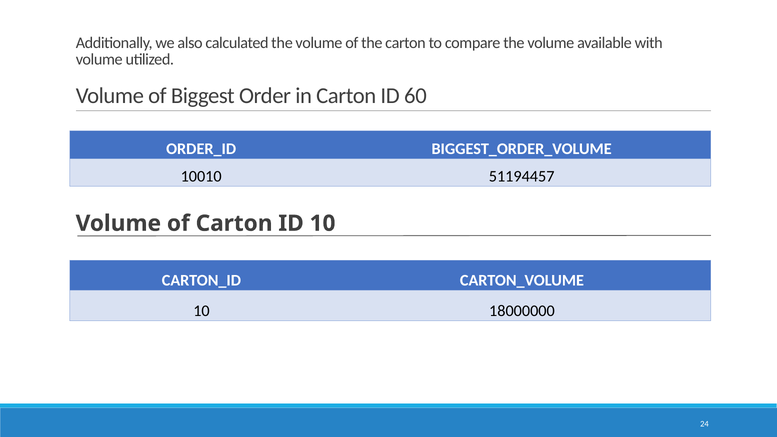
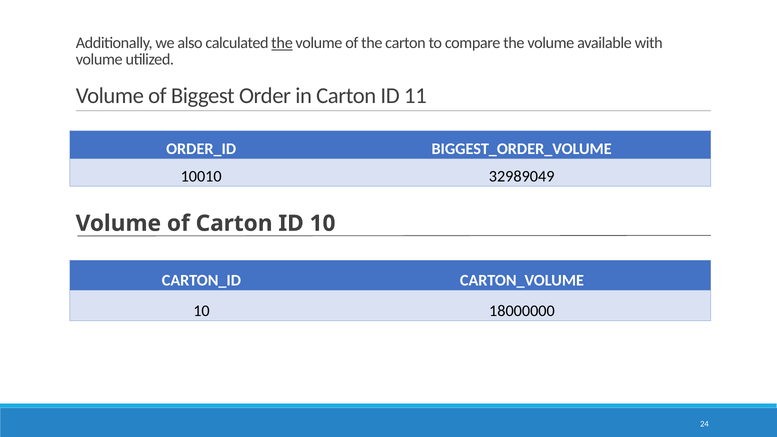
the at (282, 43) underline: none -> present
60: 60 -> 11
51194457: 51194457 -> 32989049
